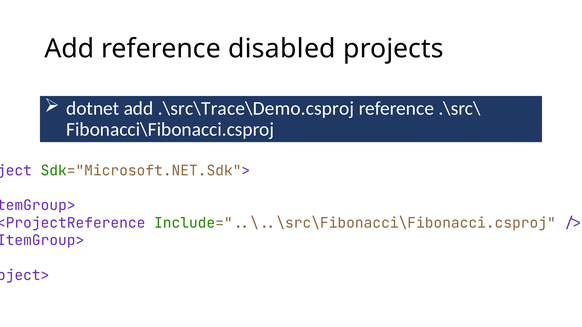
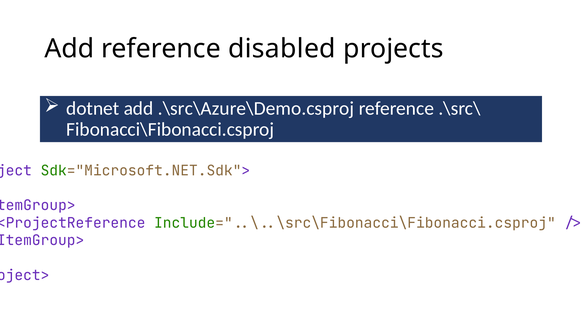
.\src\Trace\Demo.csproj: .\src\Trace\Demo.csproj -> .\src\Azure\Demo.csproj
